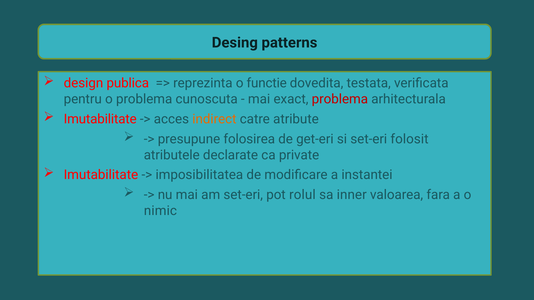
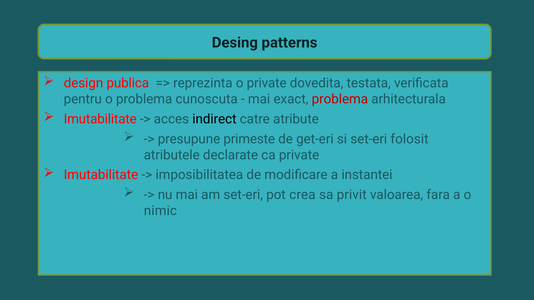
o functie: functie -> private
indirect colour: orange -> black
folosirea: folosirea -> primeste
rolul: rolul -> crea
inner: inner -> privit
